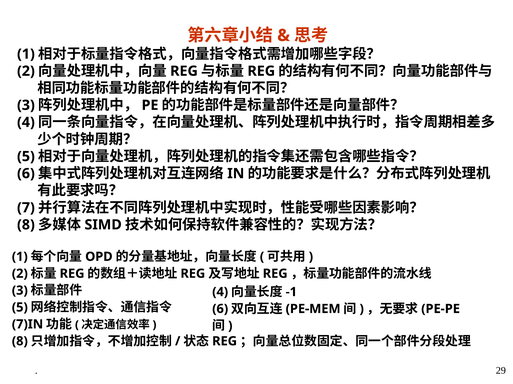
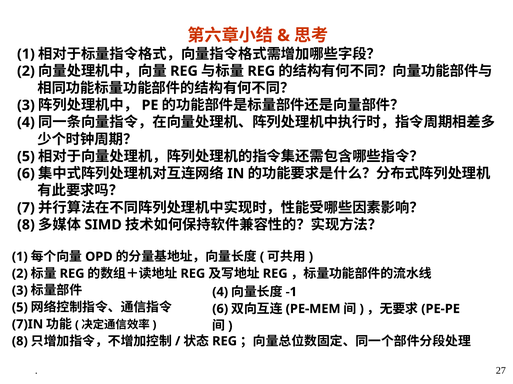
29: 29 -> 27
